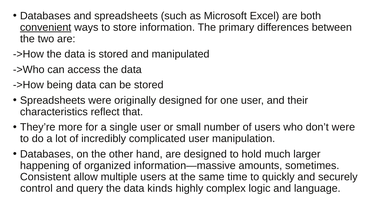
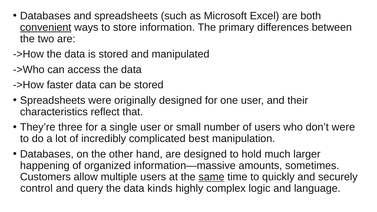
being: being -> faster
more: more -> three
complicated user: user -> best
Consistent: Consistent -> Customers
same underline: none -> present
